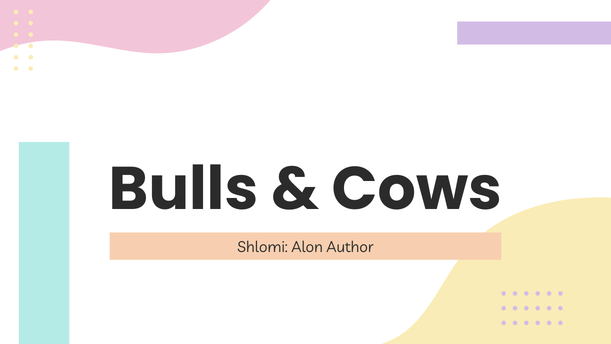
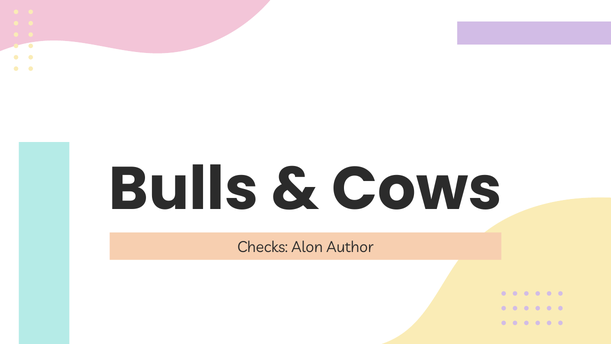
Shlomi: Shlomi -> Checks
